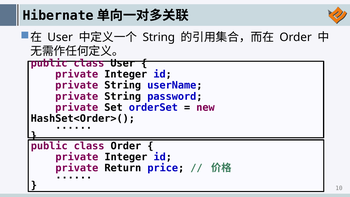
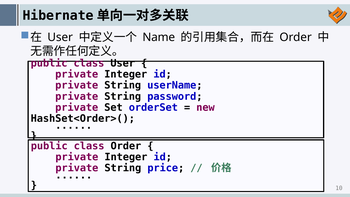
String at (159, 37): String -> Name
Return at (123, 168): Return -> String
